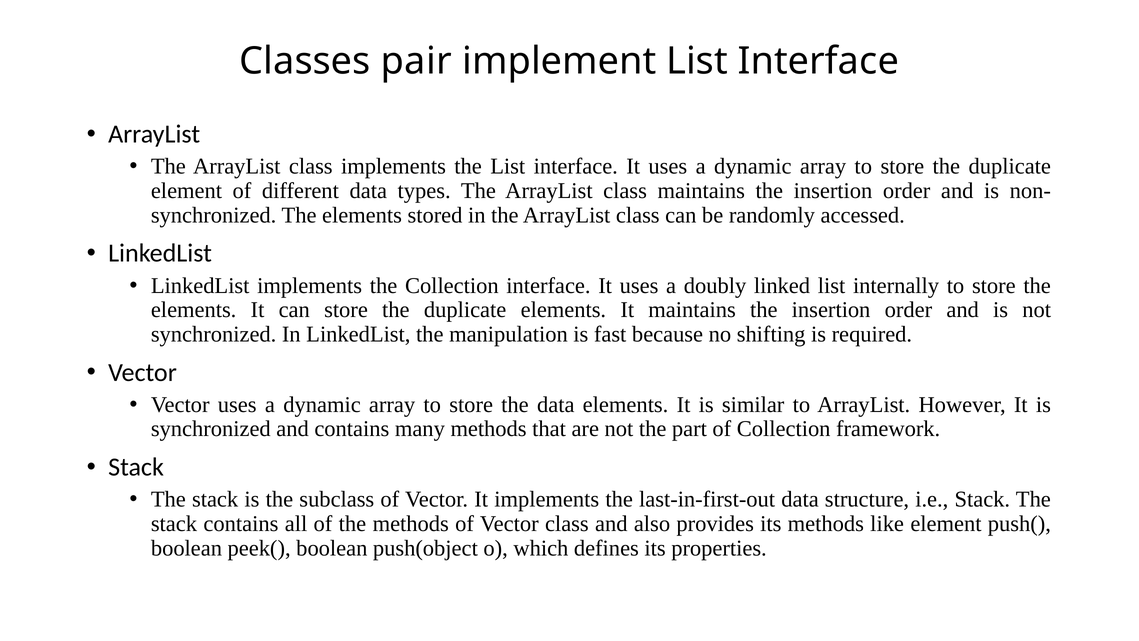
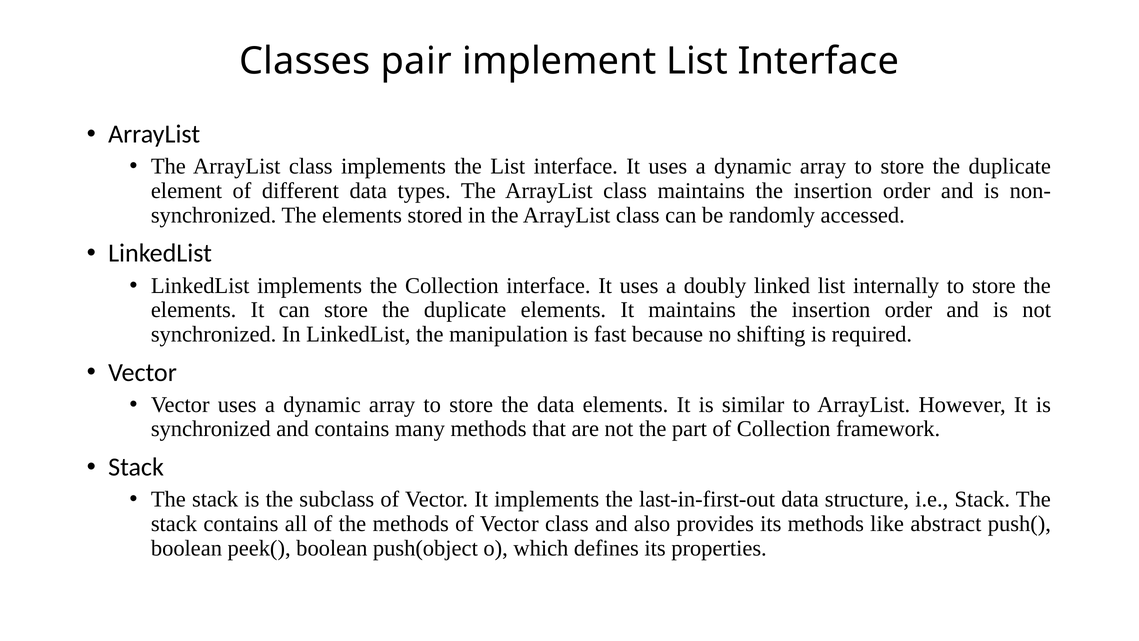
like element: element -> abstract
